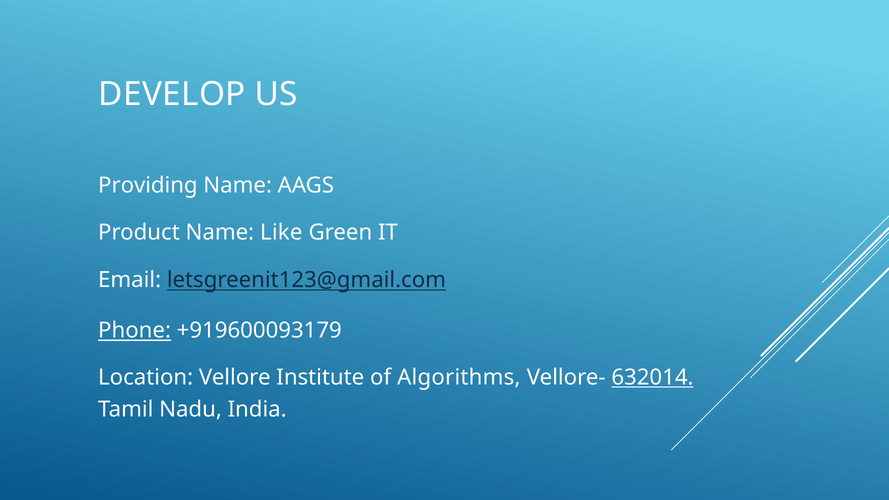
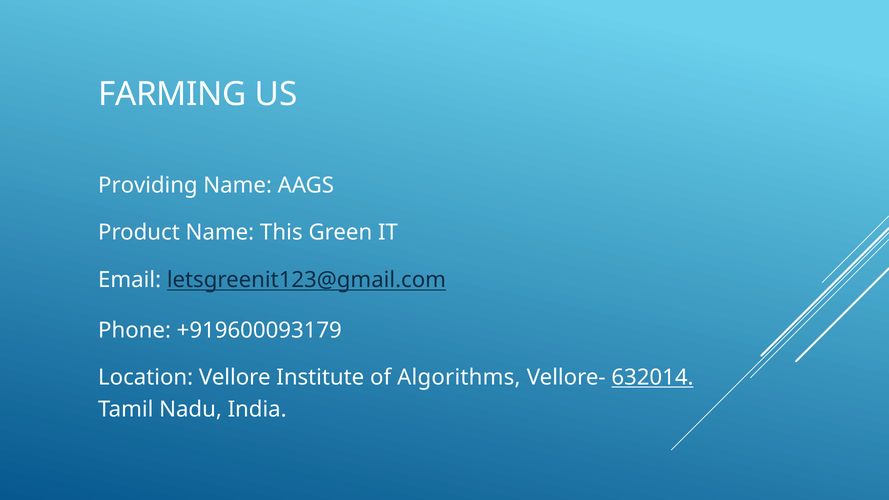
DEVELOP: DEVELOP -> FARMING
Like: Like -> This
Phone underline: present -> none
